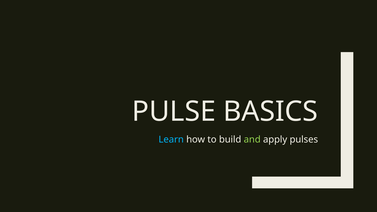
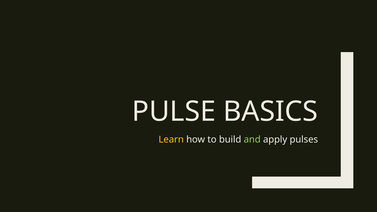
Learn colour: light blue -> yellow
